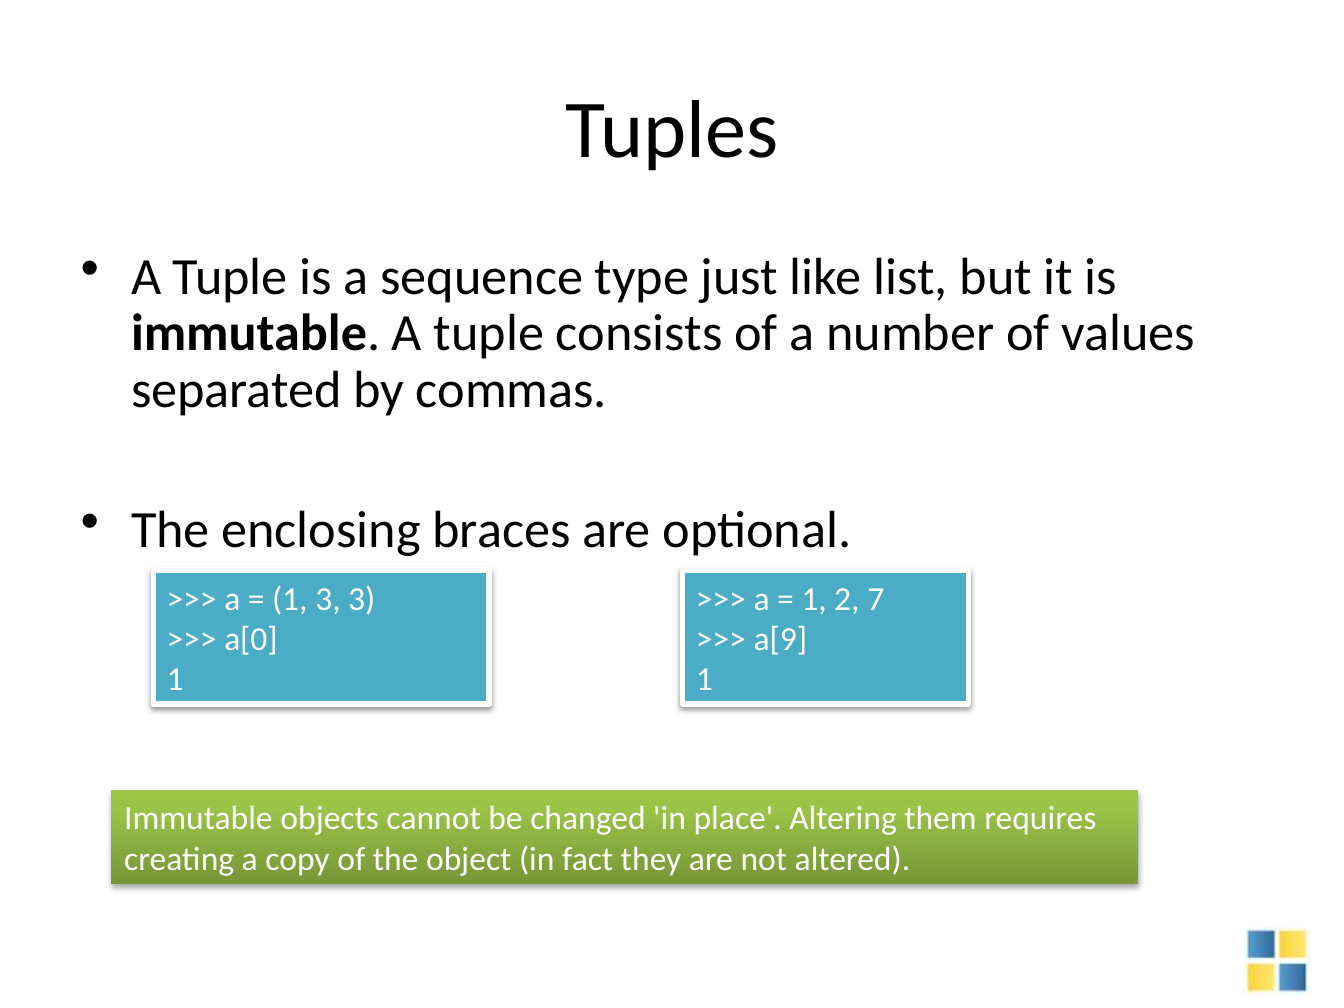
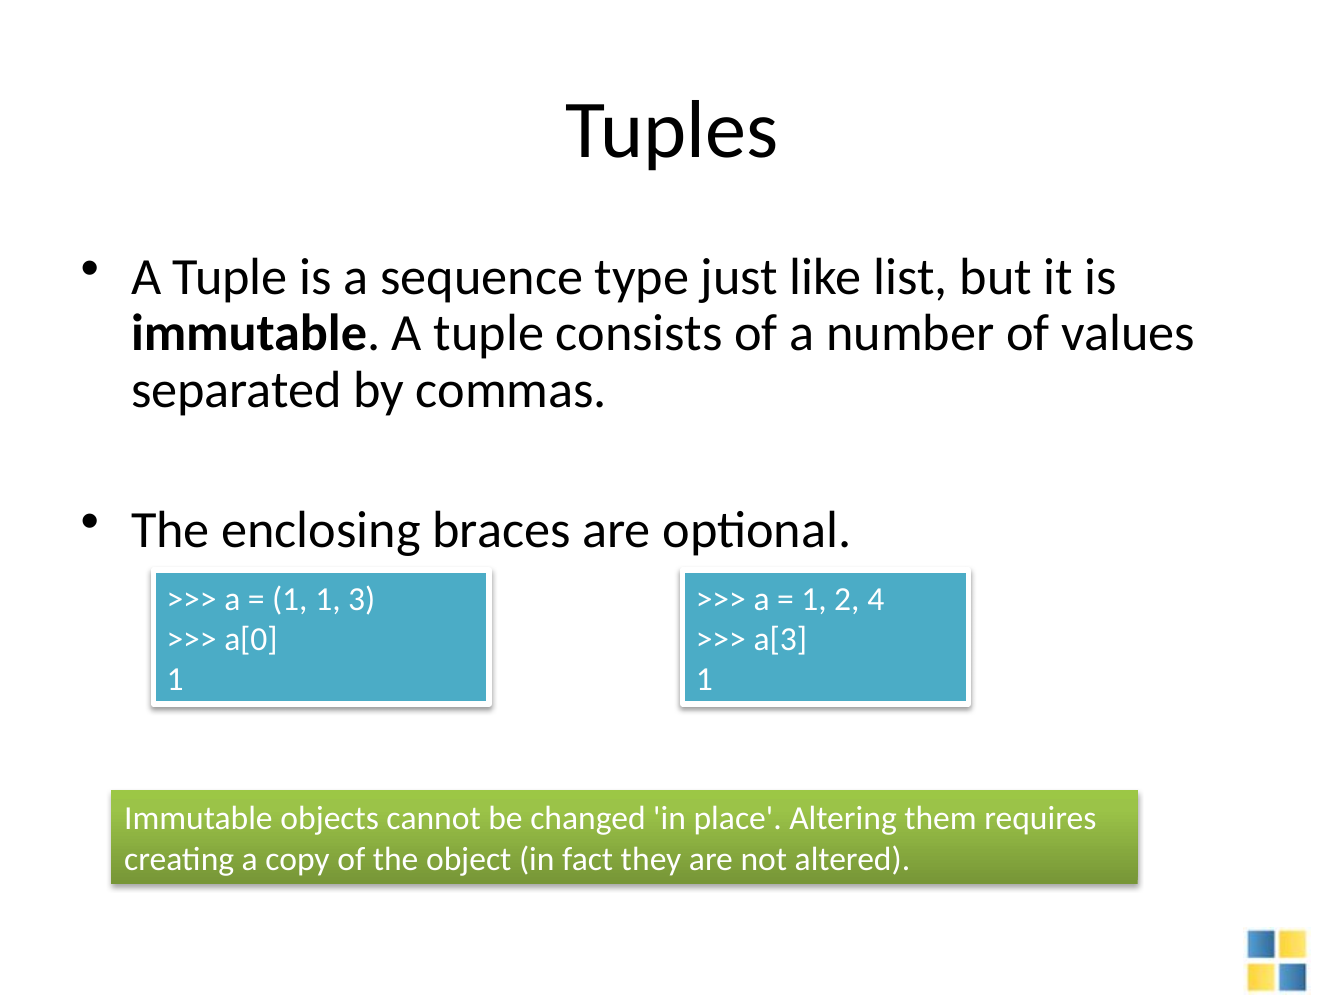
1 3: 3 -> 1
7: 7 -> 4
a[9: a[9 -> a[3
